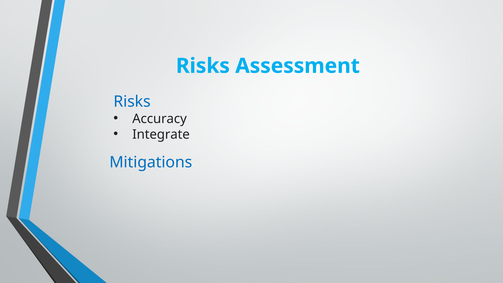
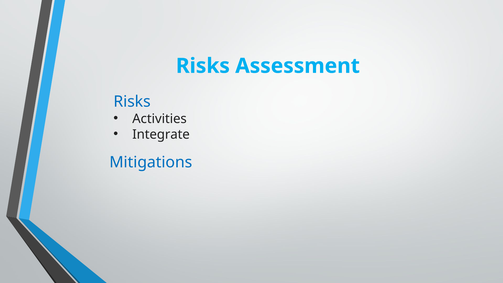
Accuracy: Accuracy -> Activities
